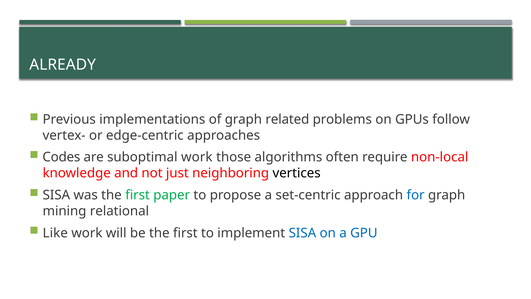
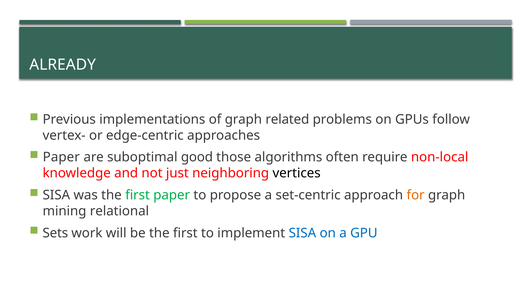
Codes at (61, 157): Codes -> Paper
suboptimal work: work -> good
for colour: blue -> orange
Like: Like -> Sets
